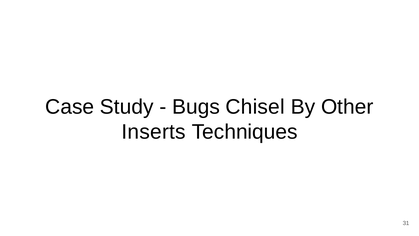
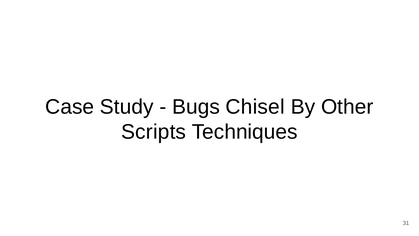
Inserts: Inserts -> Scripts
